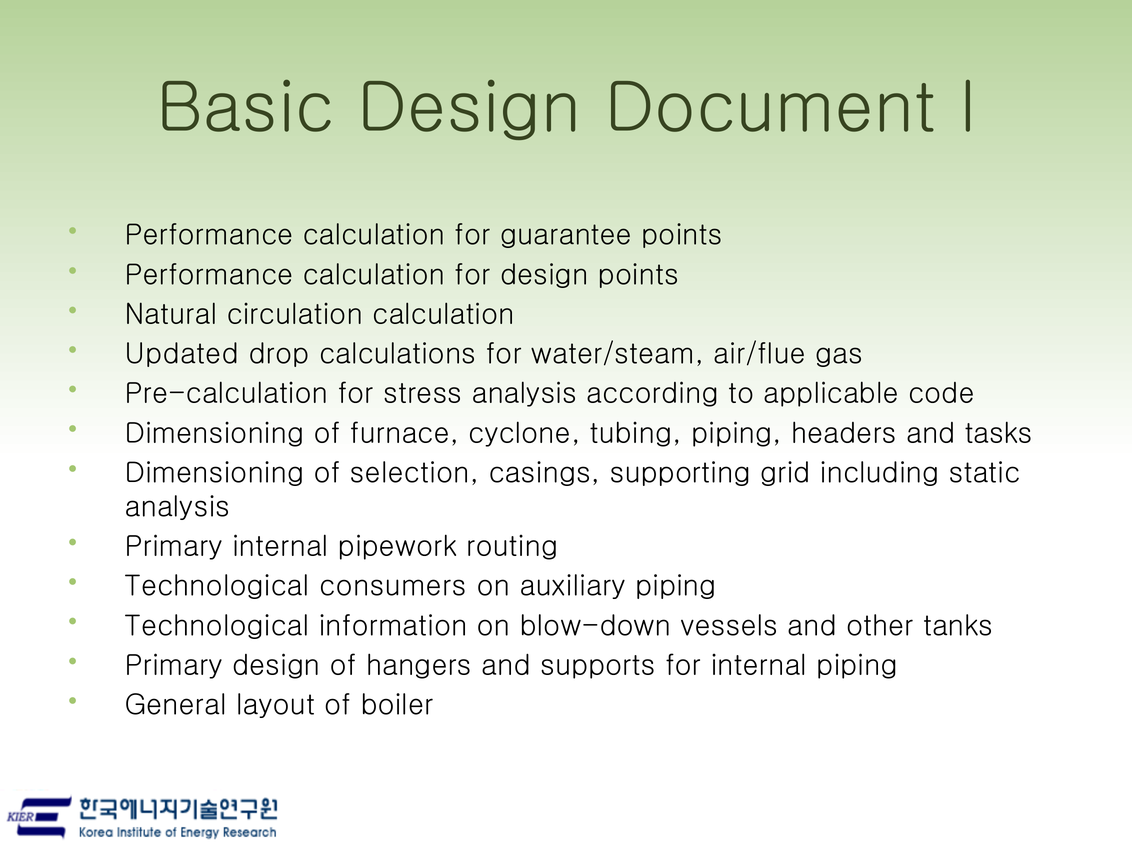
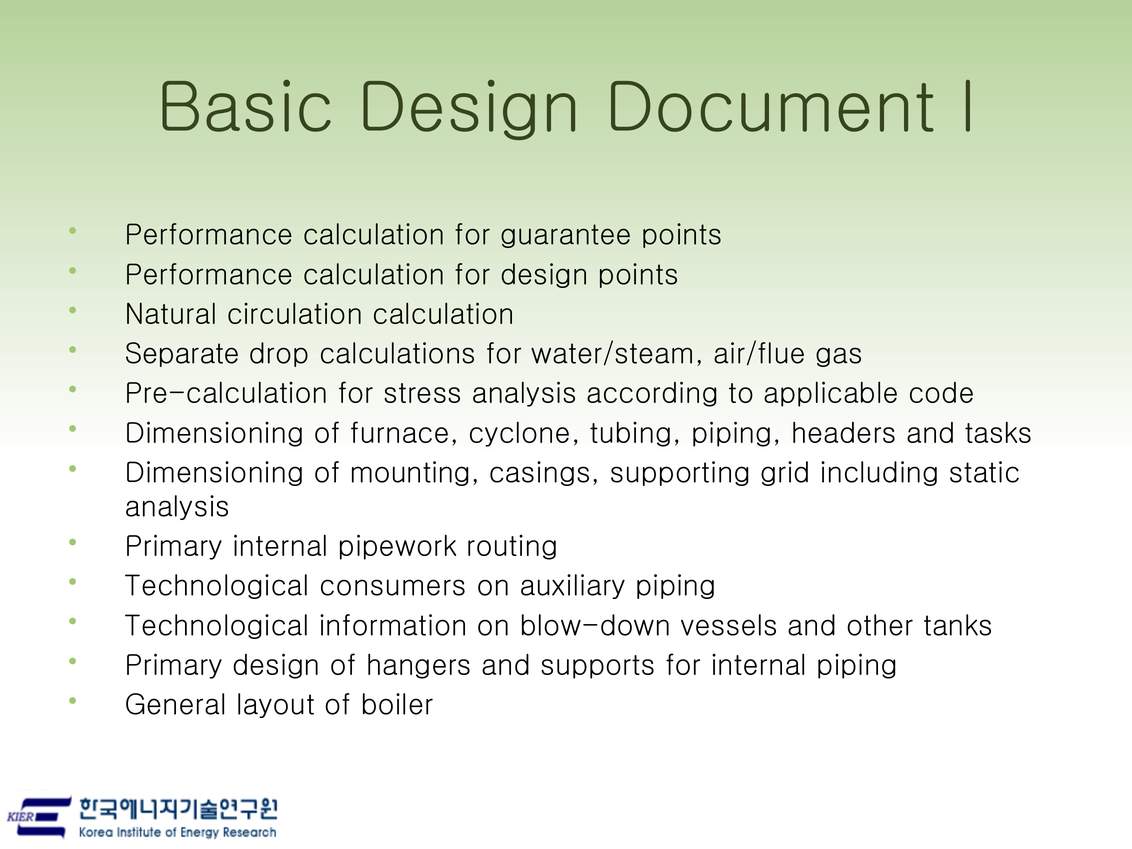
Updated: Updated -> Separate
selection: selection -> mounting
